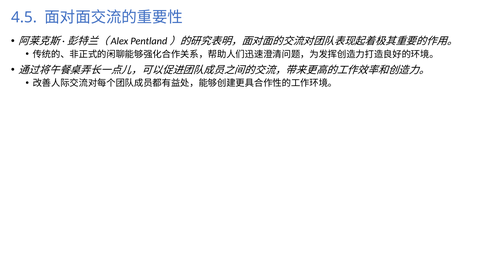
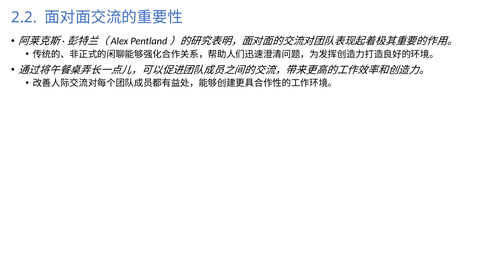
4.5: 4.5 -> 2.2
